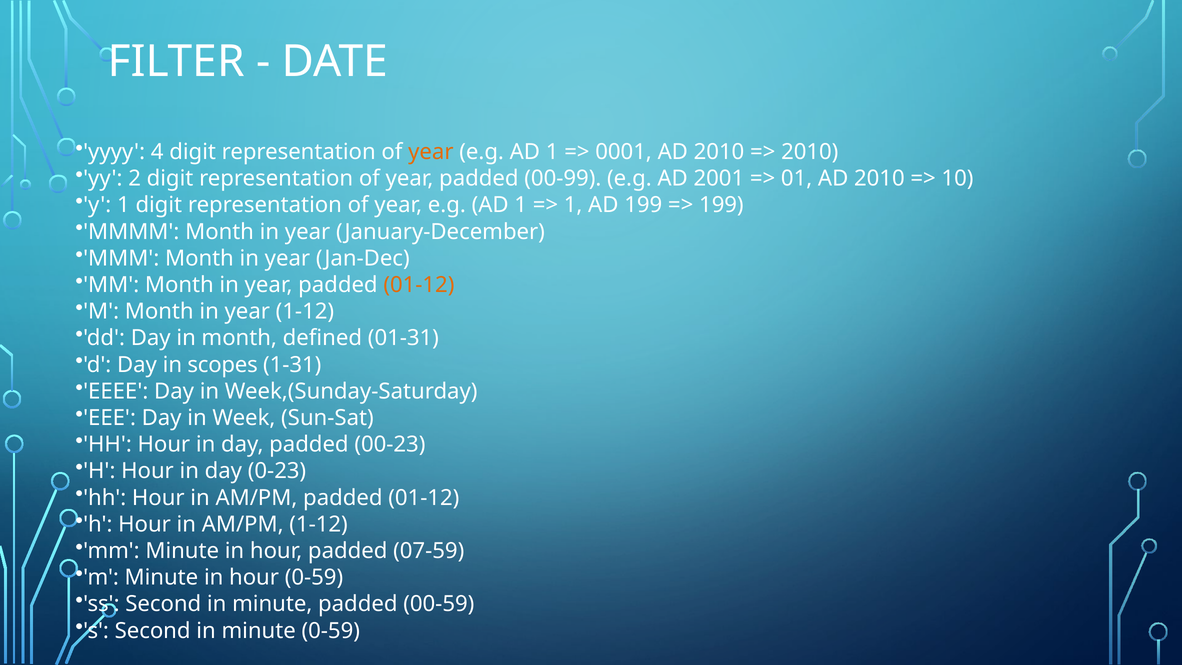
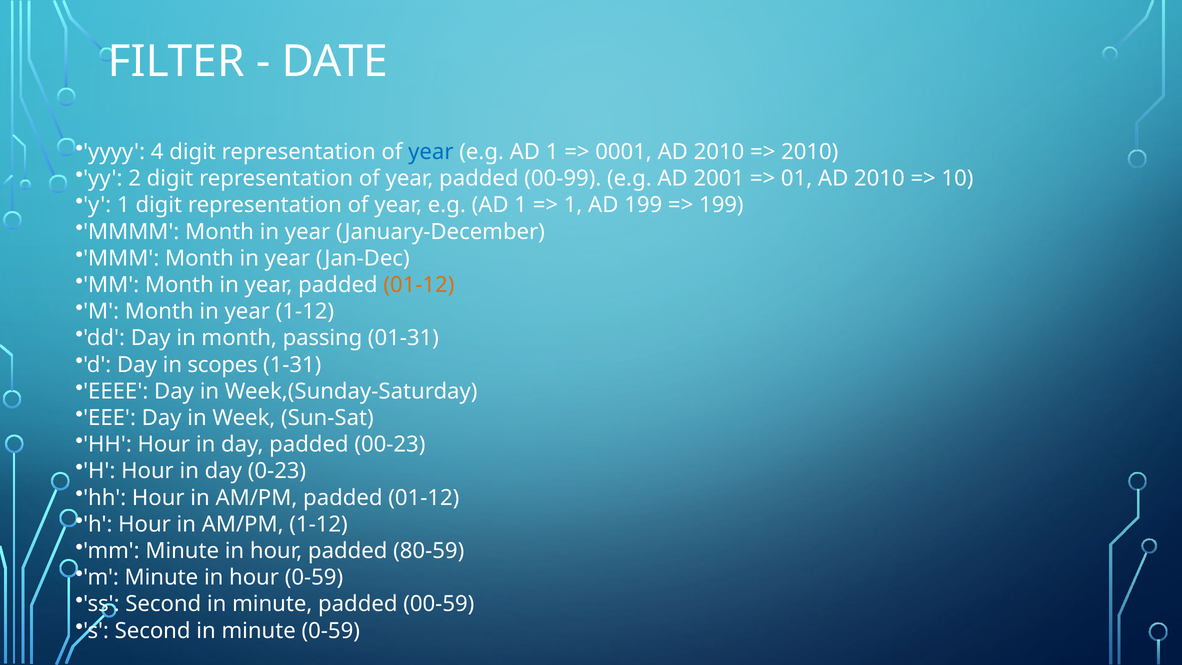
year at (431, 152) colour: orange -> blue
defined: defined -> passing
07-59: 07-59 -> 80-59
